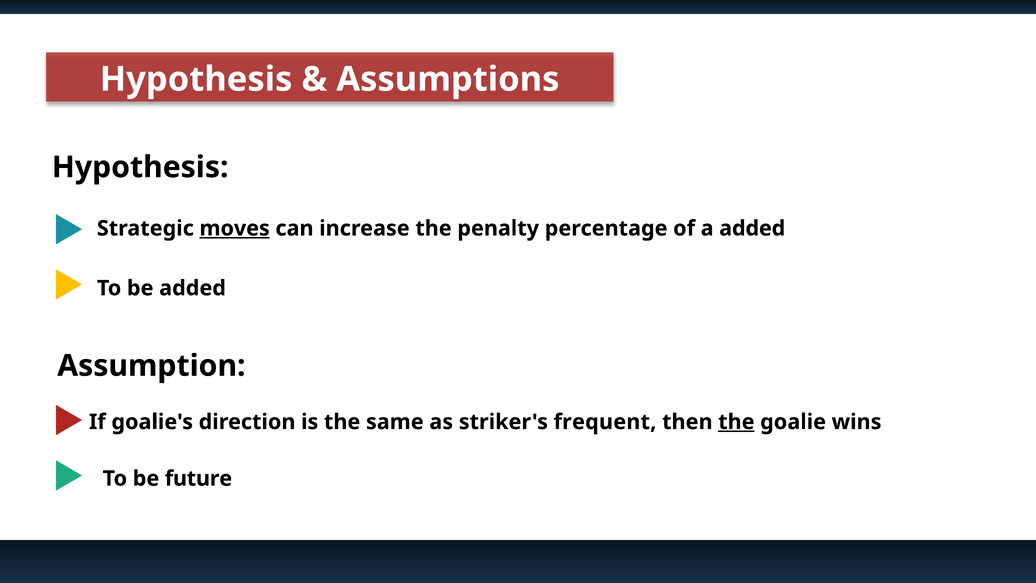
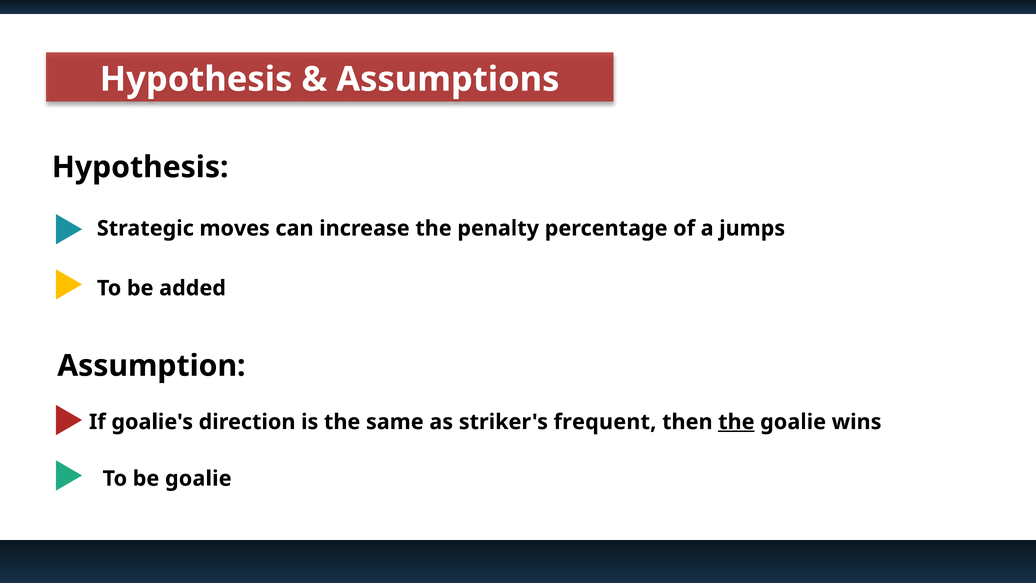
moves underline: present -> none
a added: added -> jumps
be future: future -> goalie
